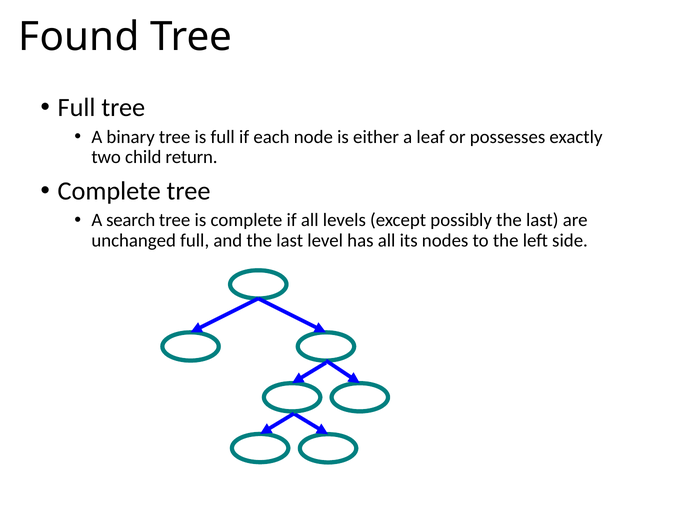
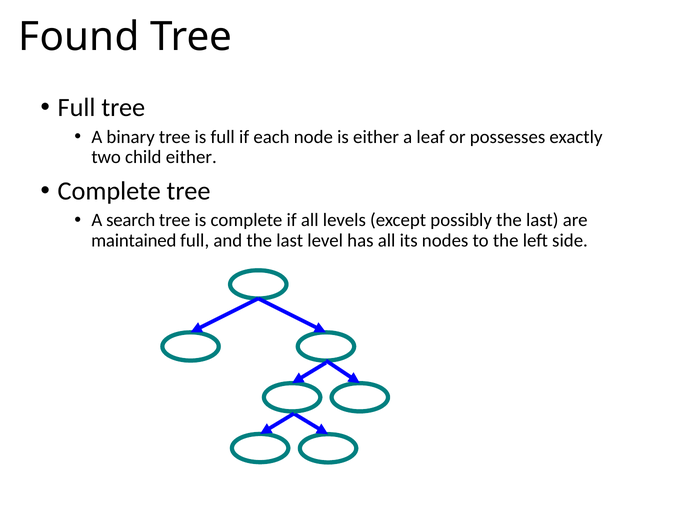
child return: return -> either
unchanged: unchanged -> maintained
